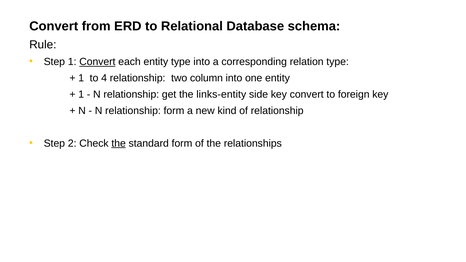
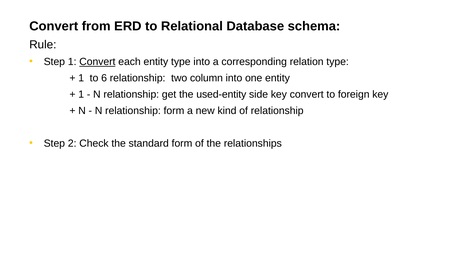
4: 4 -> 6
links-entity: links-entity -> used-entity
the at (119, 143) underline: present -> none
